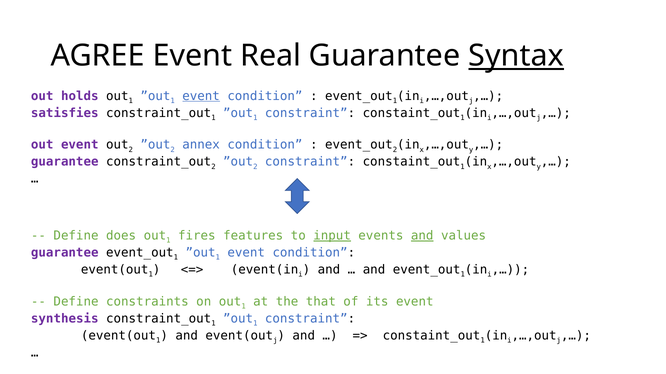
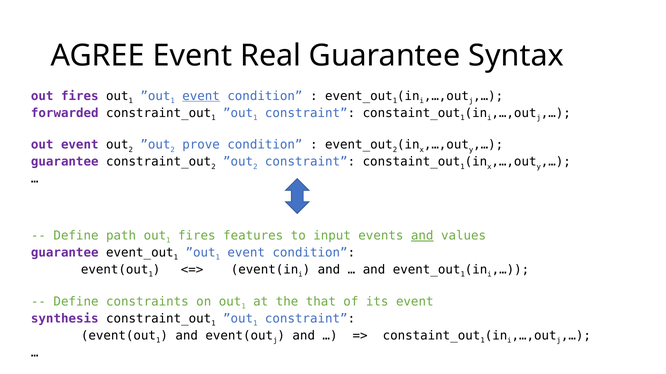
Syntax underline: present -> none
out holds: holds -> fires
satisfies: satisfies -> forwarded
annex: annex -> prove
does: does -> path
input underline: present -> none
